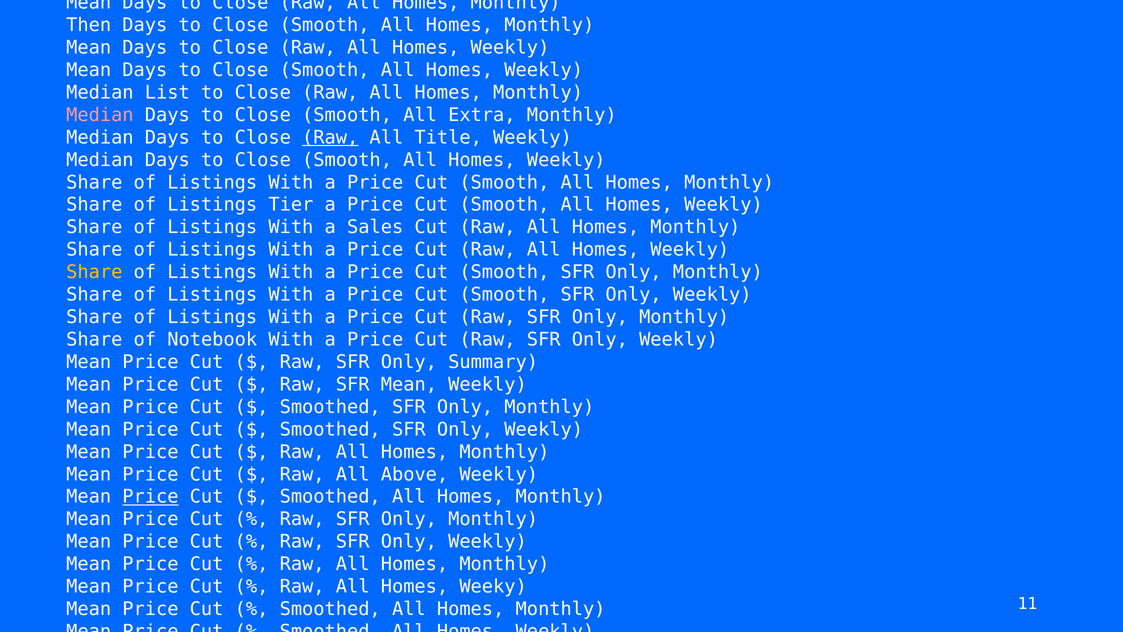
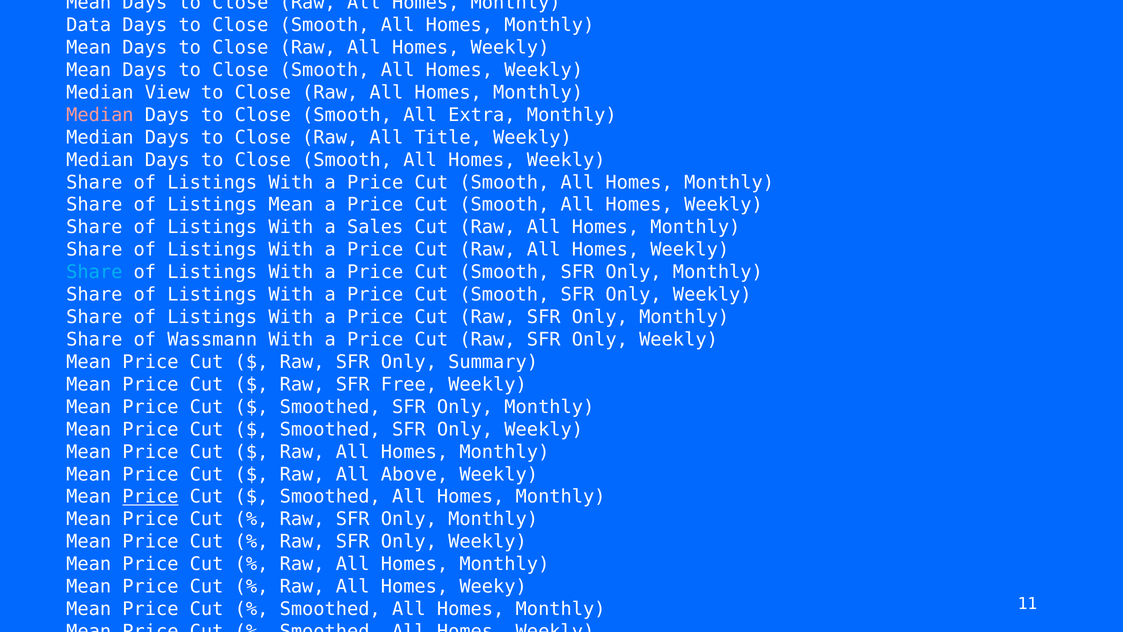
Then: Then -> Data
List: List -> View
Raw at (330, 137) underline: present -> none
Listings Tier: Tier -> Mean
Share at (94, 272) colour: yellow -> light blue
Notebook: Notebook -> Wassmann
SFR Mean: Mean -> Free
